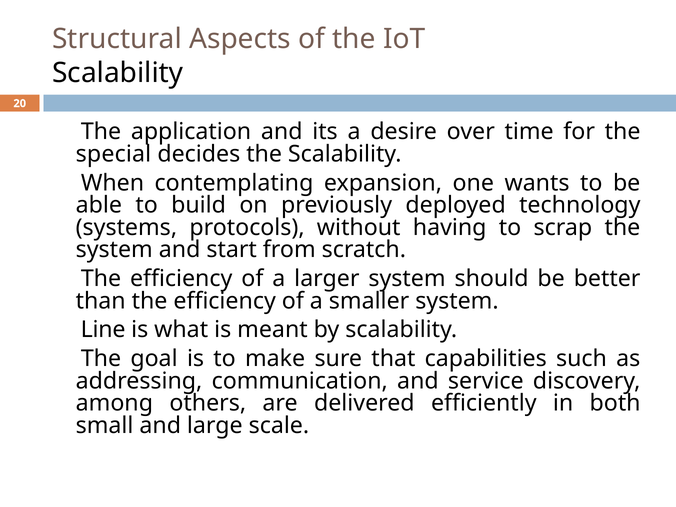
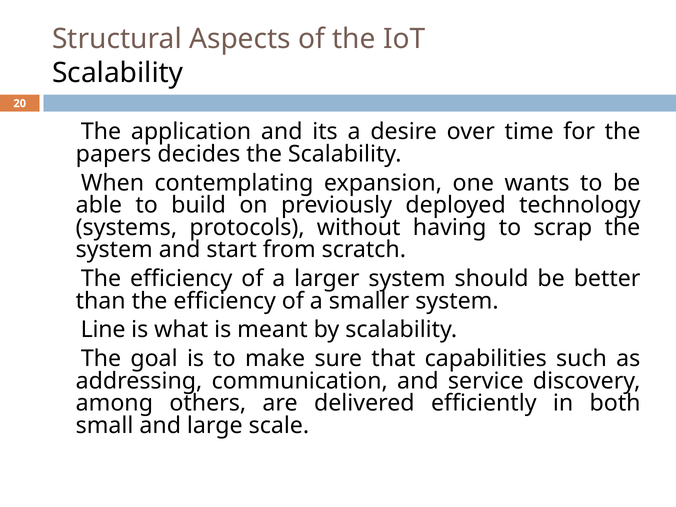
special: special -> papers
